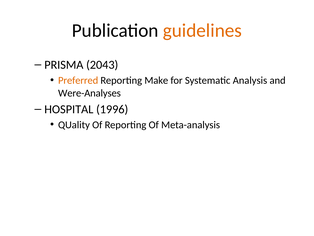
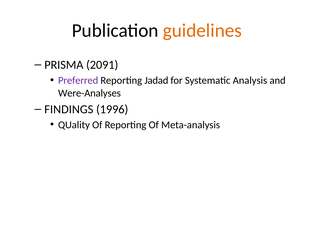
2043: 2043 -> 2091
Preferred colour: orange -> purple
Make: Make -> Jadad
HOSPITAL: HOSPITAL -> FINDINGS
